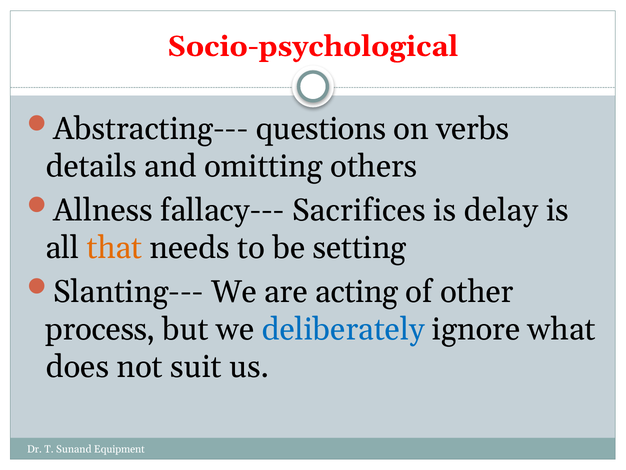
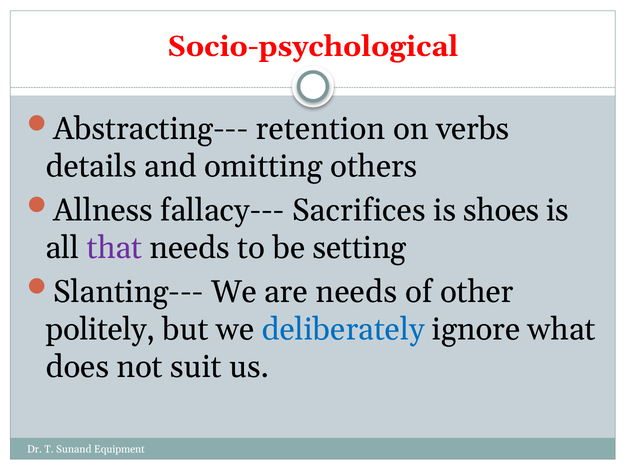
questions: questions -> retention
delay: delay -> shoes
that colour: orange -> purple
are acting: acting -> needs
process: process -> politely
